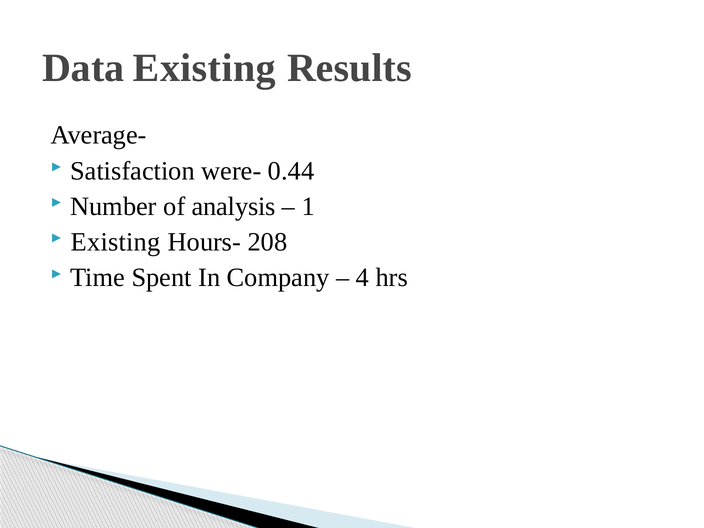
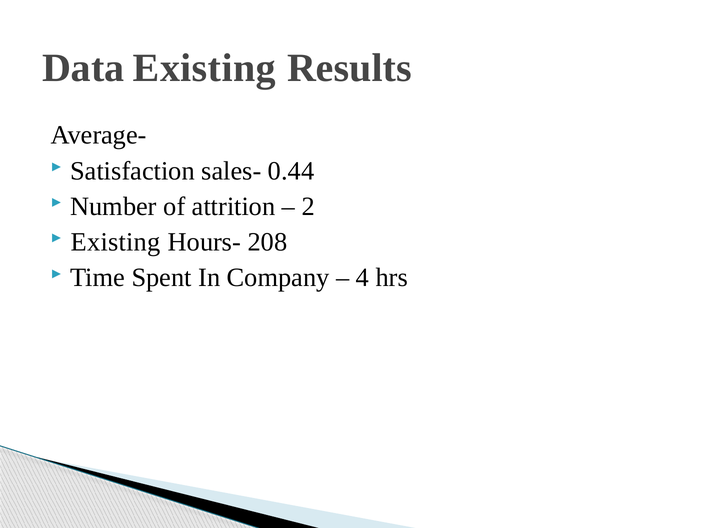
were-: were- -> sales-
analysis: analysis -> attrition
1: 1 -> 2
